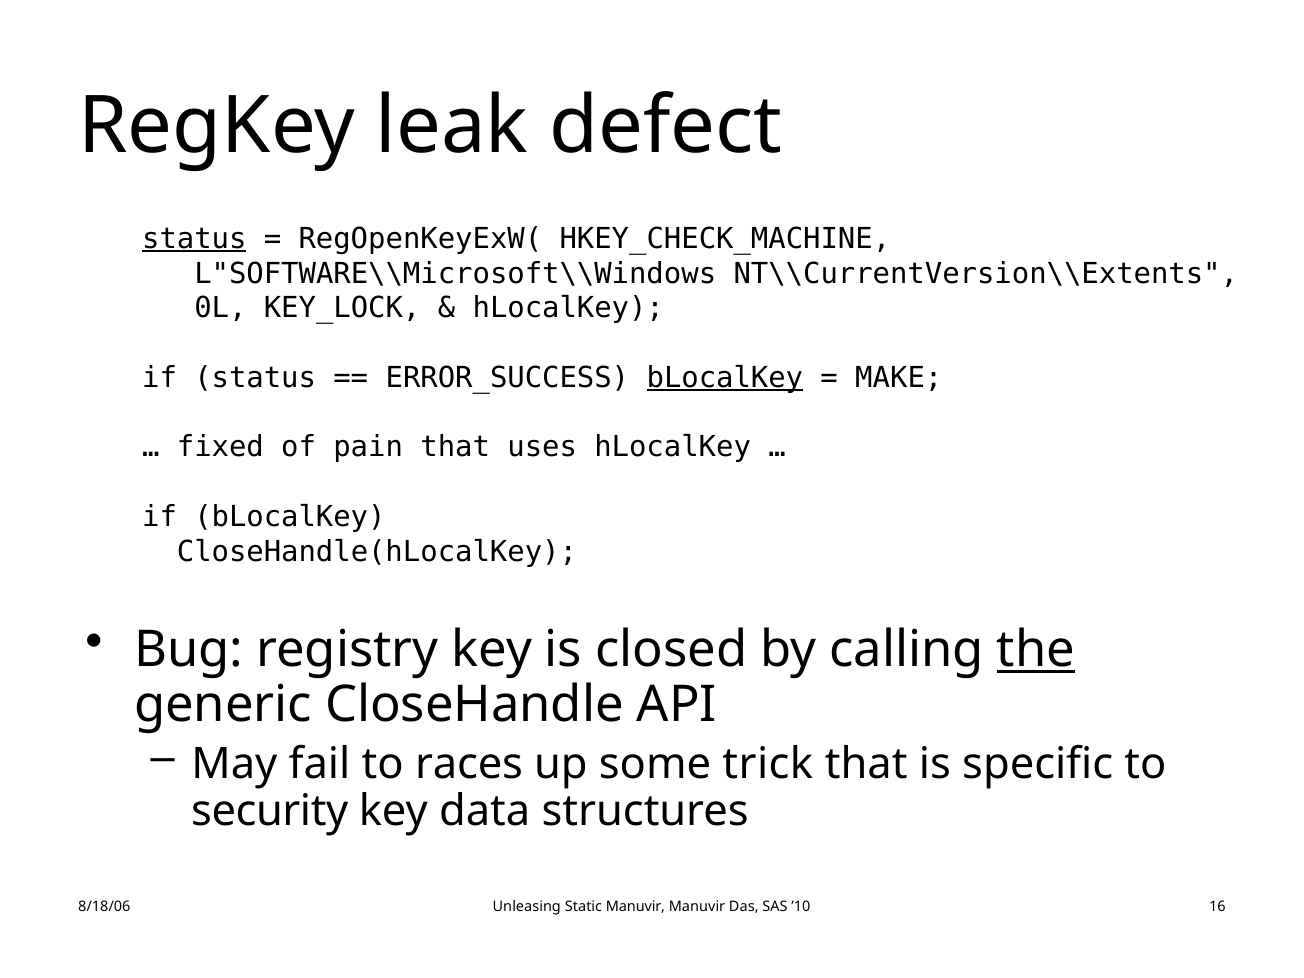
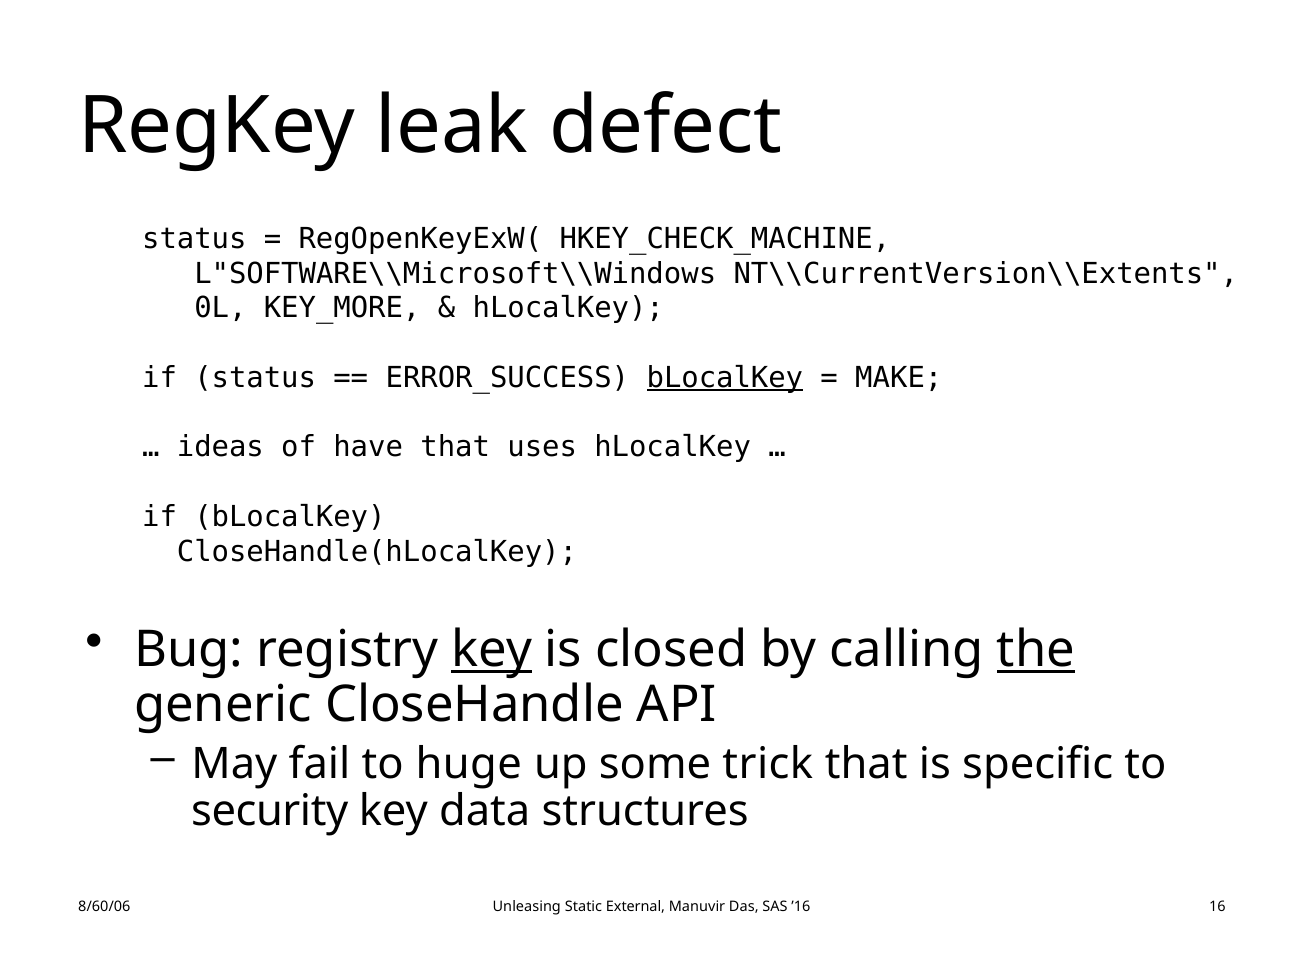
status at (194, 239) underline: present -> none
KEY_LOCK: KEY_LOCK -> KEY_MORE
fixed: fixed -> ideas
pain: pain -> have
key at (492, 650) underline: none -> present
races: races -> huge
8/18/06: 8/18/06 -> 8/60/06
Static Manuvir: Manuvir -> External
’10: ’10 -> ’16
